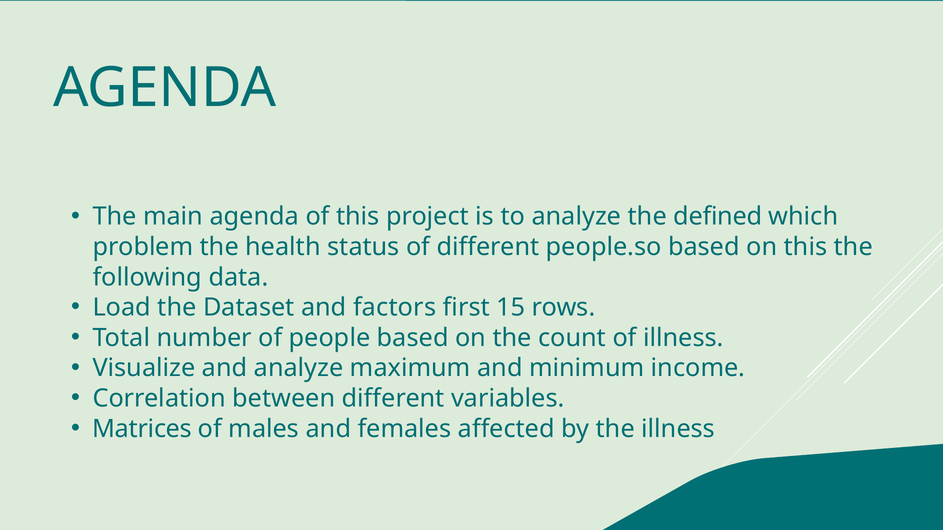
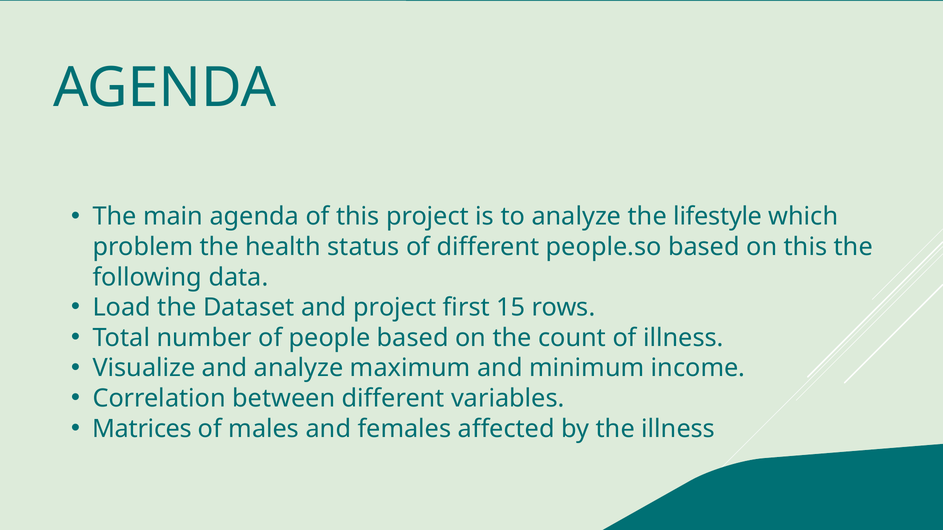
defined: defined -> lifestyle
and factors: factors -> project
